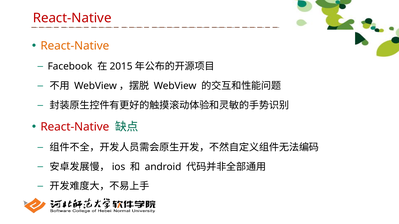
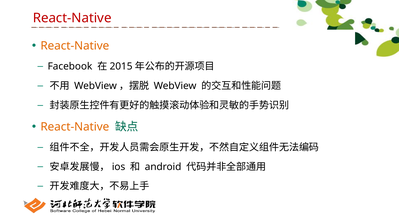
React-Native at (75, 127) colour: red -> orange
